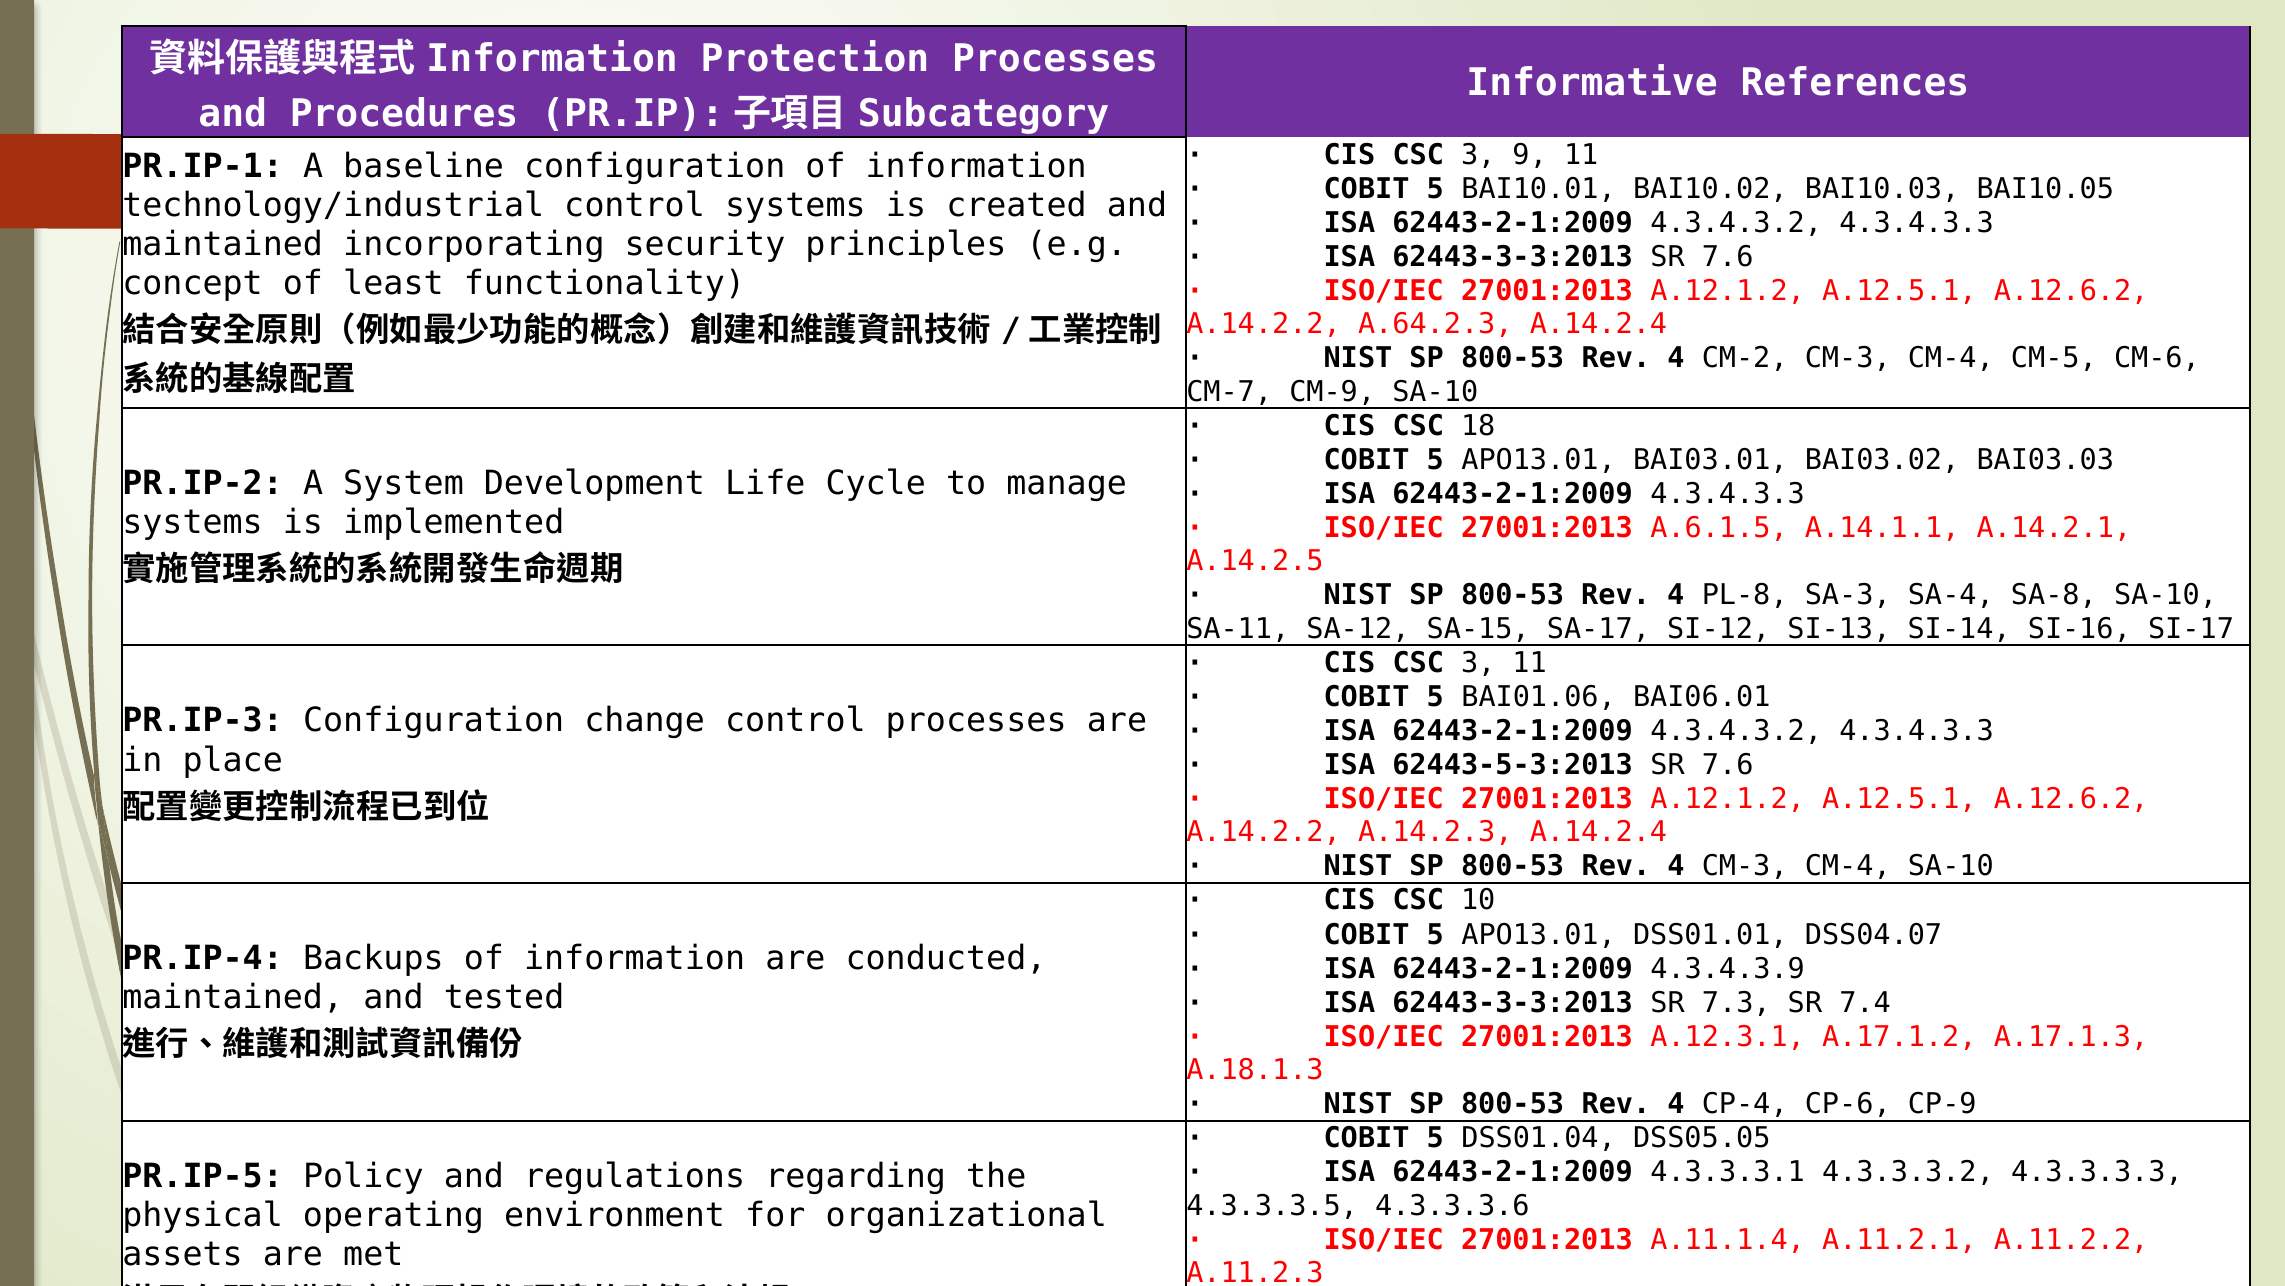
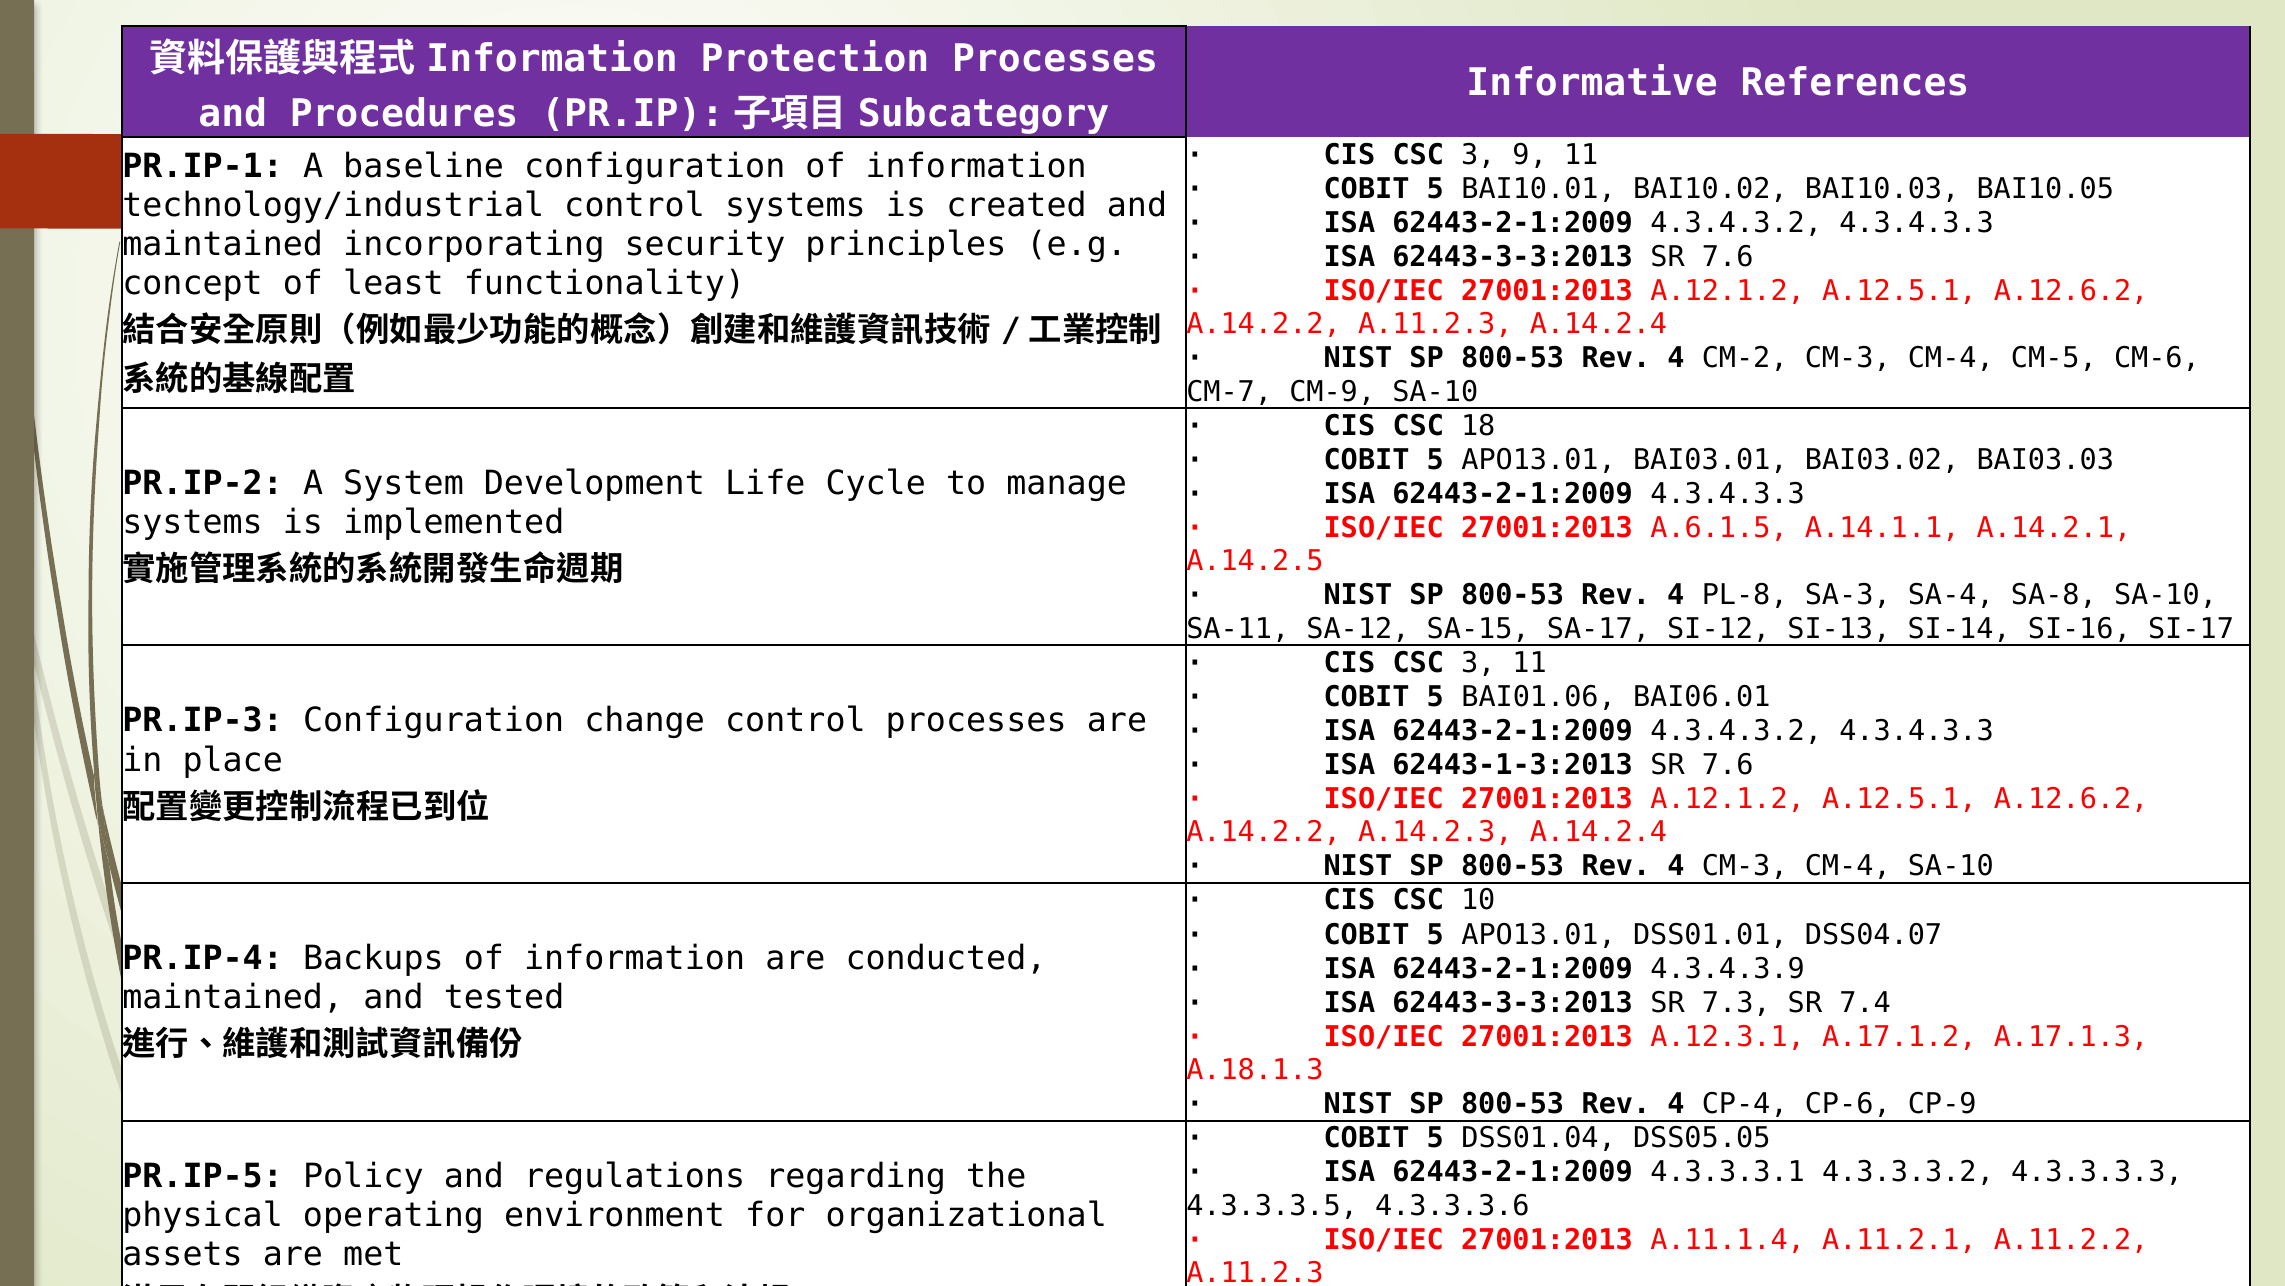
A.14.2.2 A.64.2.3: A.64.2.3 -> A.11.2.3
62443-5-3:2013: 62443-5-3:2013 -> 62443-1-3:2013
